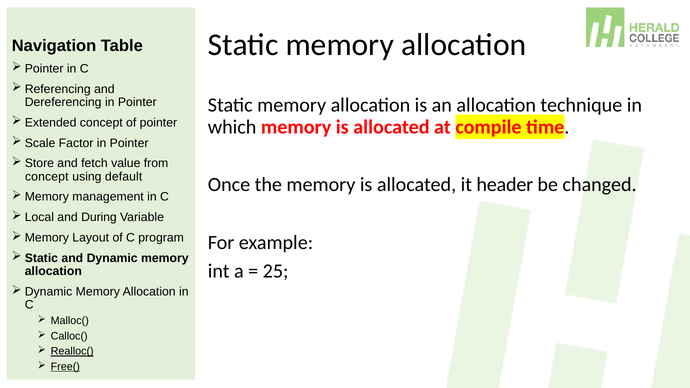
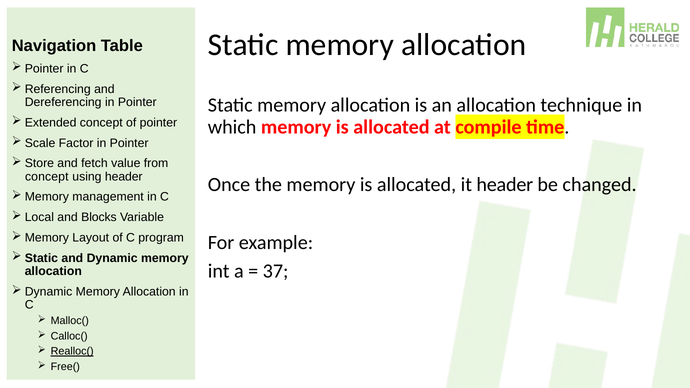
using default: default -> header
During: During -> Blocks
25: 25 -> 37
Free( underline: present -> none
